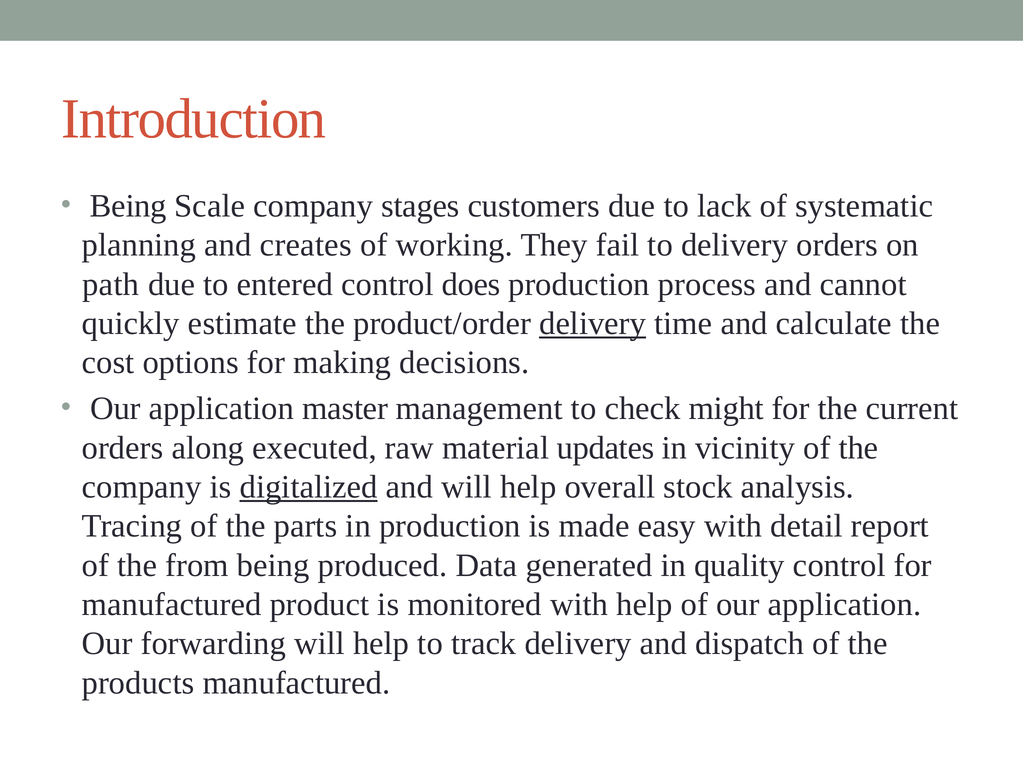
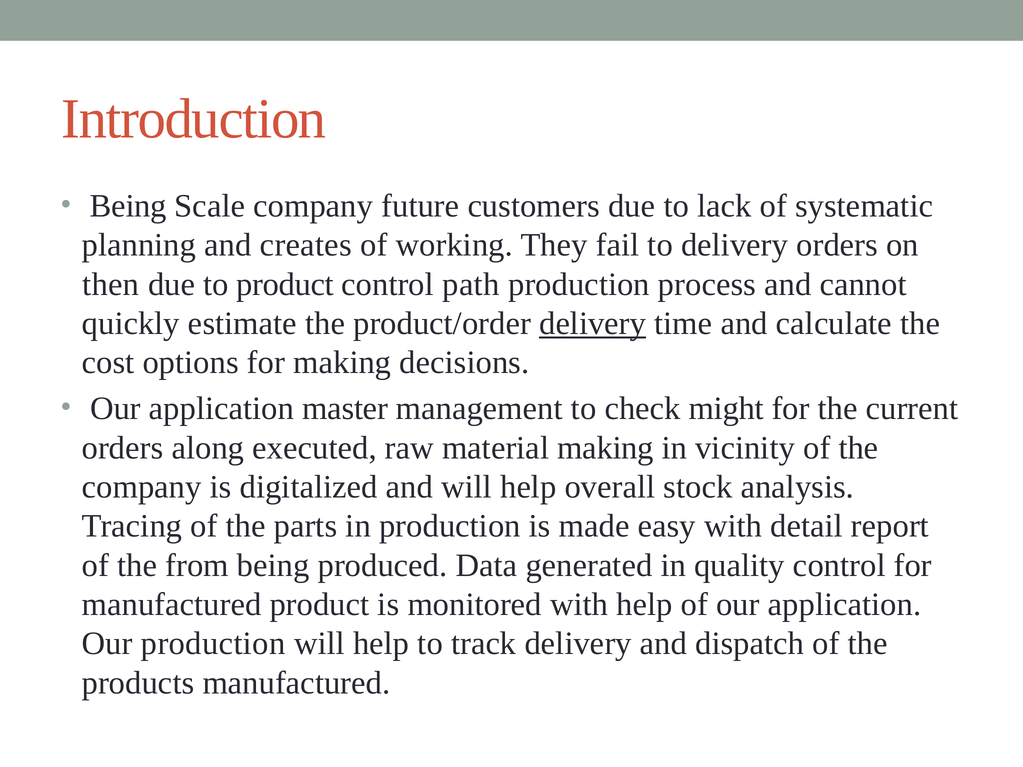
stages: stages -> future
path: path -> then
to entered: entered -> product
does: does -> path
material updates: updates -> making
digitalized underline: present -> none
Our forwarding: forwarding -> production
